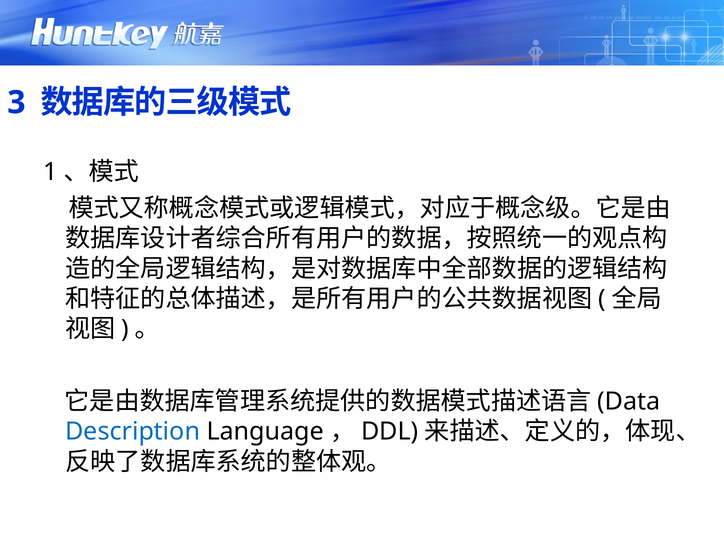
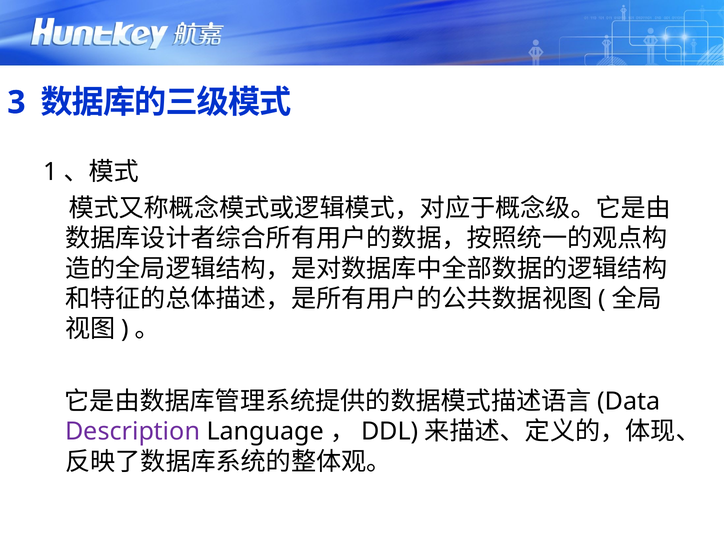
Description colour: blue -> purple
